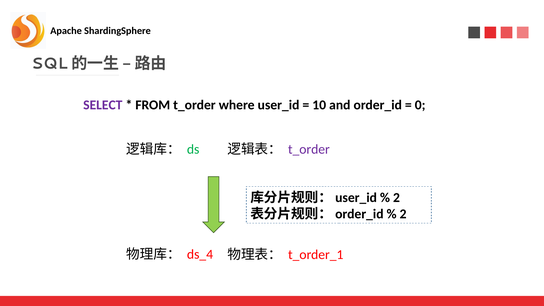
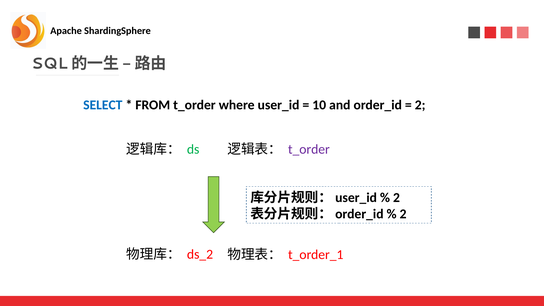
SELECT colour: purple -> blue
0 at (420, 105): 0 -> 2
ds_4: ds_4 -> ds_2
